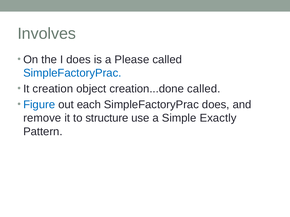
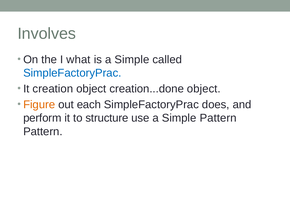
I does: does -> what
is a Please: Please -> Simple
creation...done called: called -> object
Figure colour: blue -> orange
remove: remove -> perform
Simple Exactly: Exactly -> Pattern
